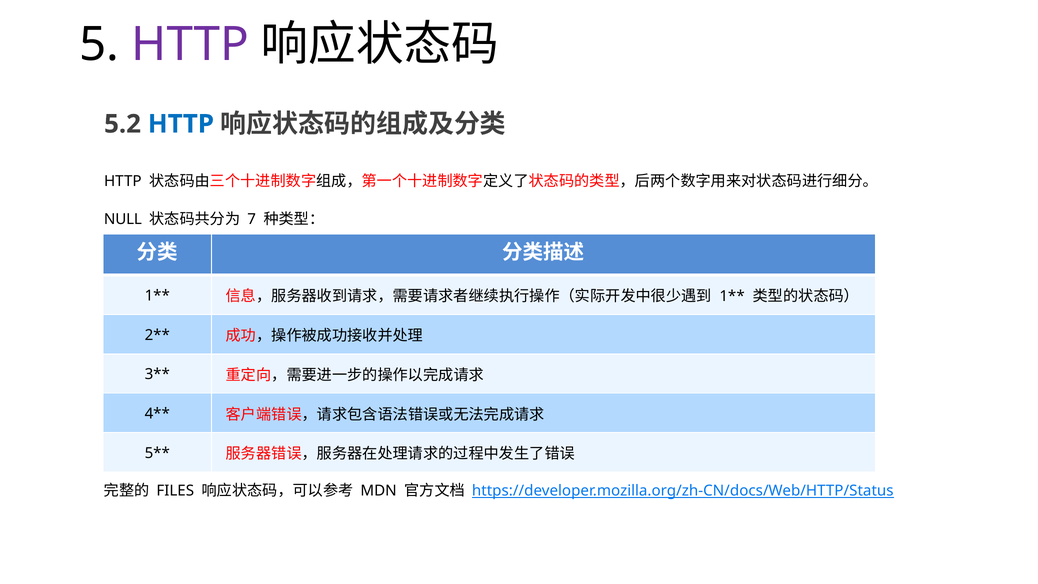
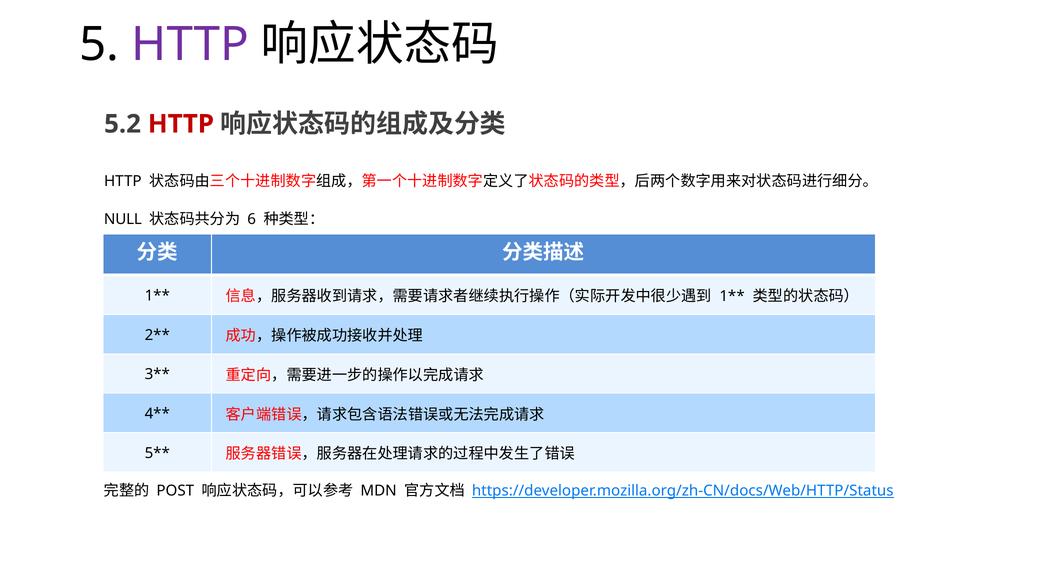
HTTP at (181, 124) colour: blue -> red
7: 7 -> 6
FILES: FILES -> POST
